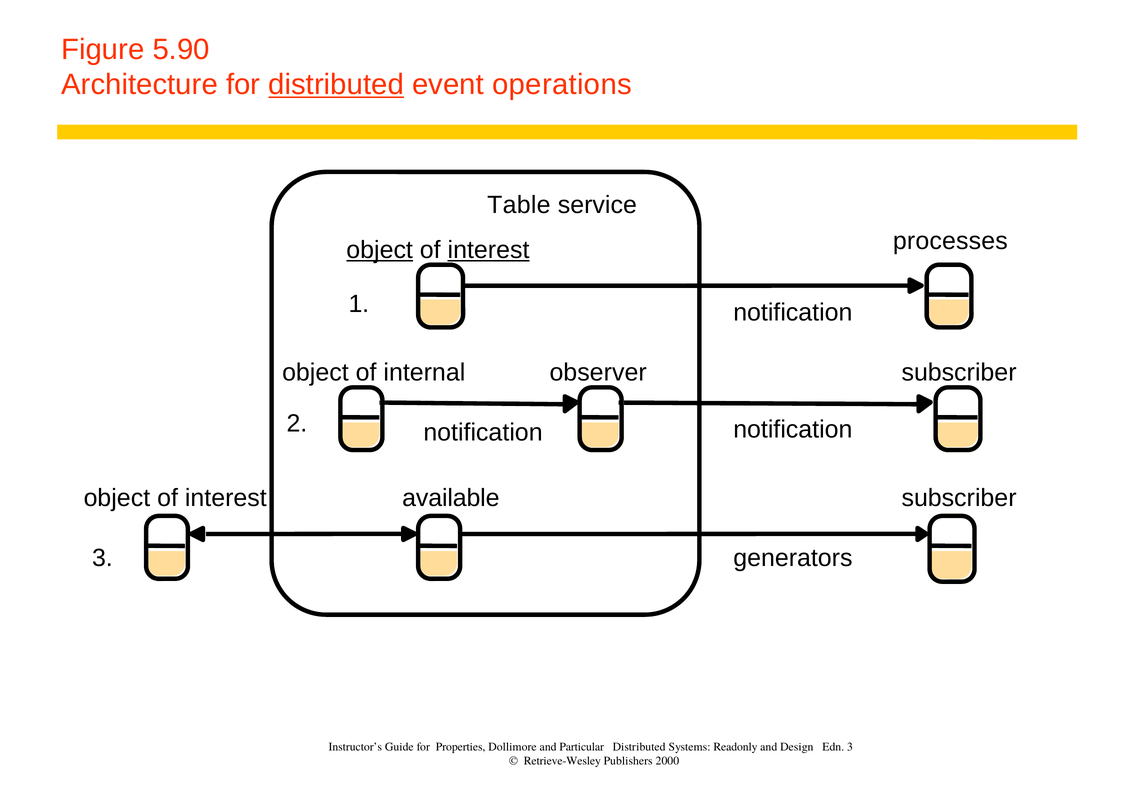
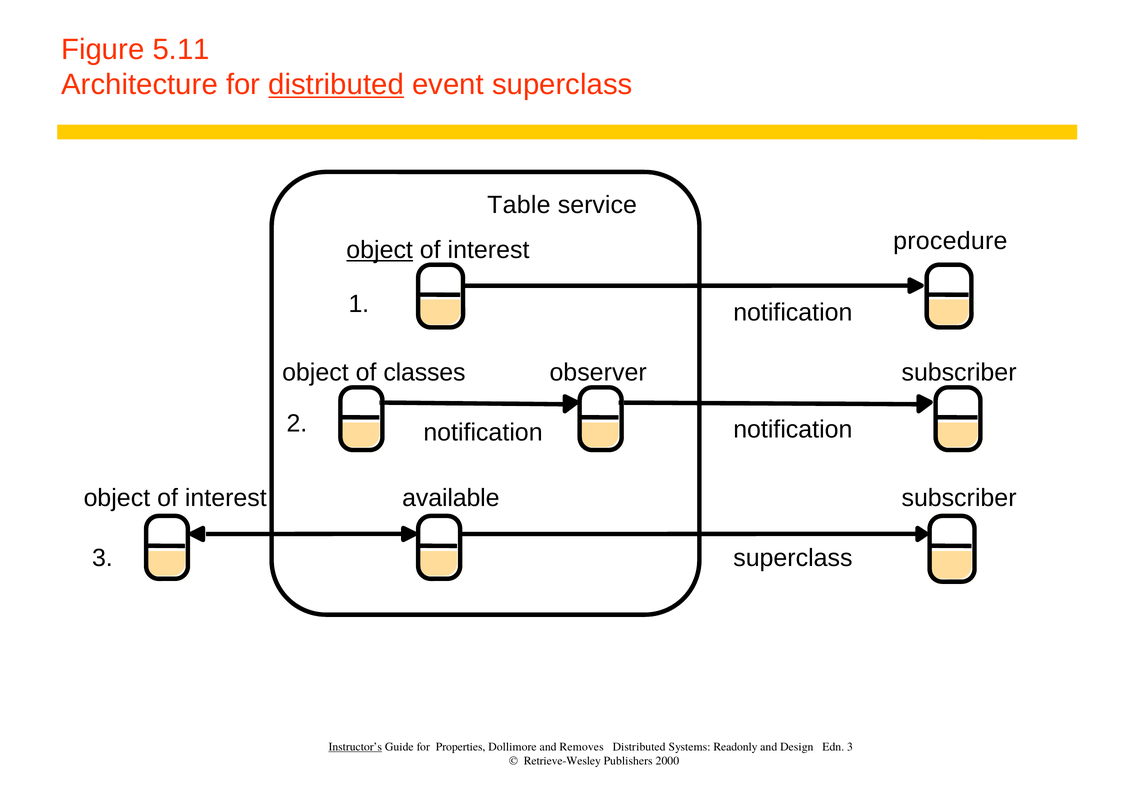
5.90: 5.90 -> 5.11
event operations: operations -> superclass
processes: processes -> procedure
interest at (489, 250) underline: present -> none
internal: internal -> classes
generators at (793, 558): generators -> superclass
Instructor’s underline: none -> present
Particular: Particular -> Removes
